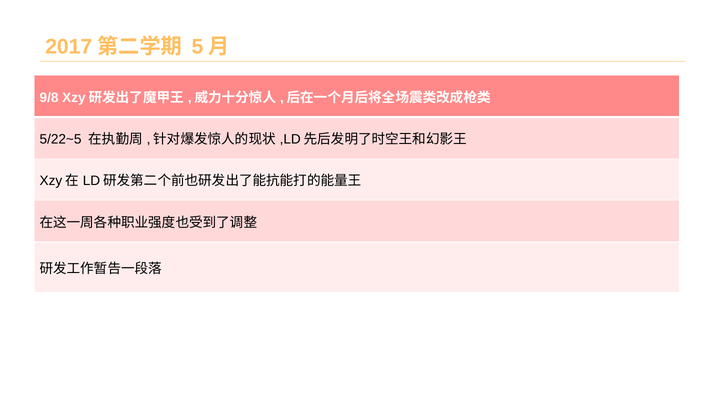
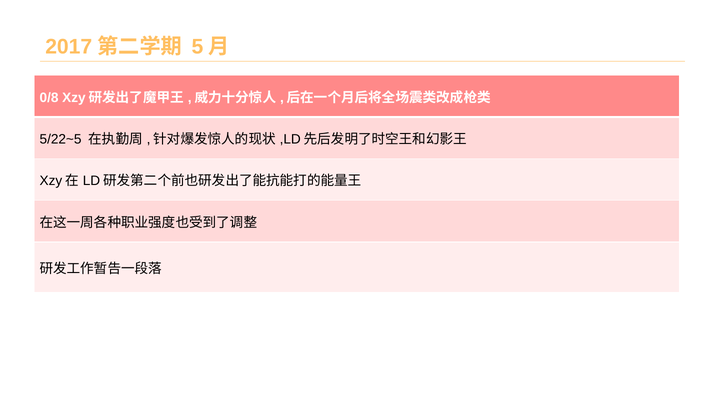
9/8: 9/8 -> 0/8
